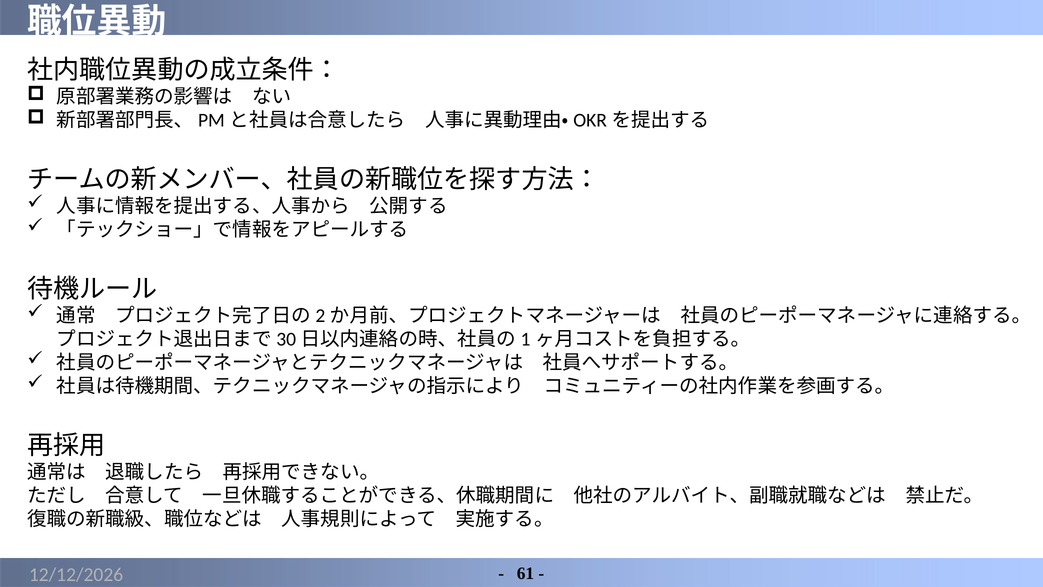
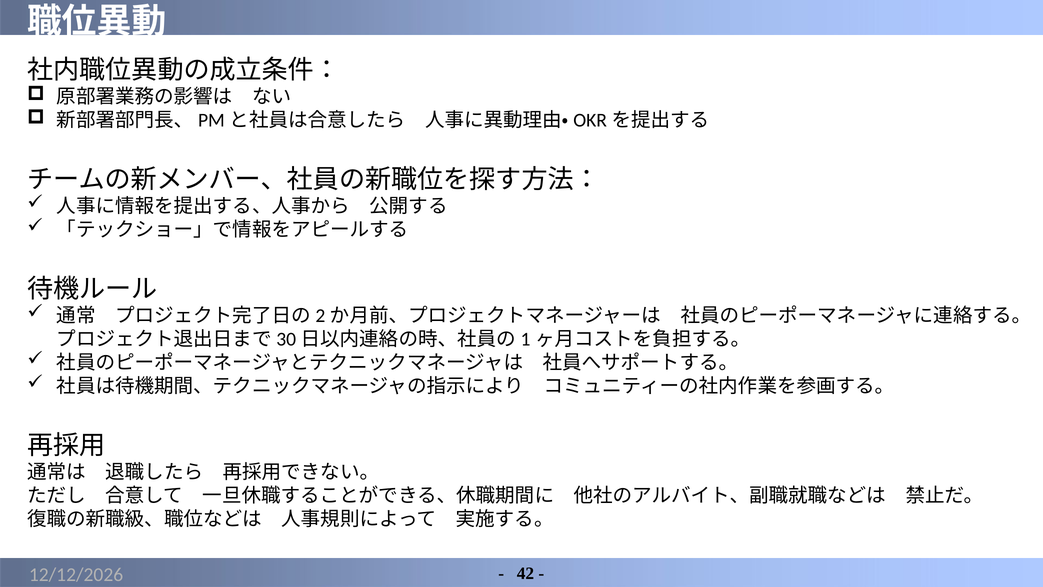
61: 61 -> 42
